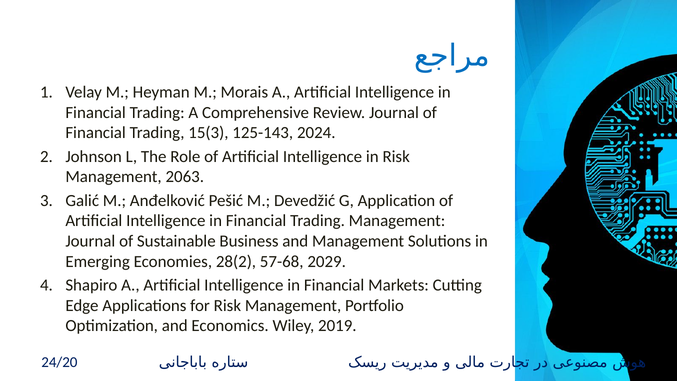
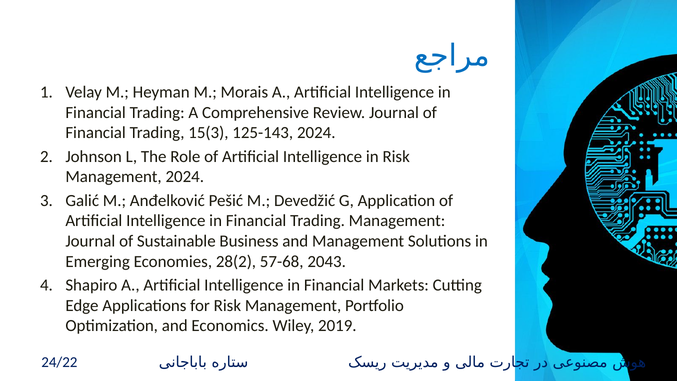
Management 2063: 2063 -> 2024
2029: 2029 -> 2043
24/20: 24/20 -> 24/22
